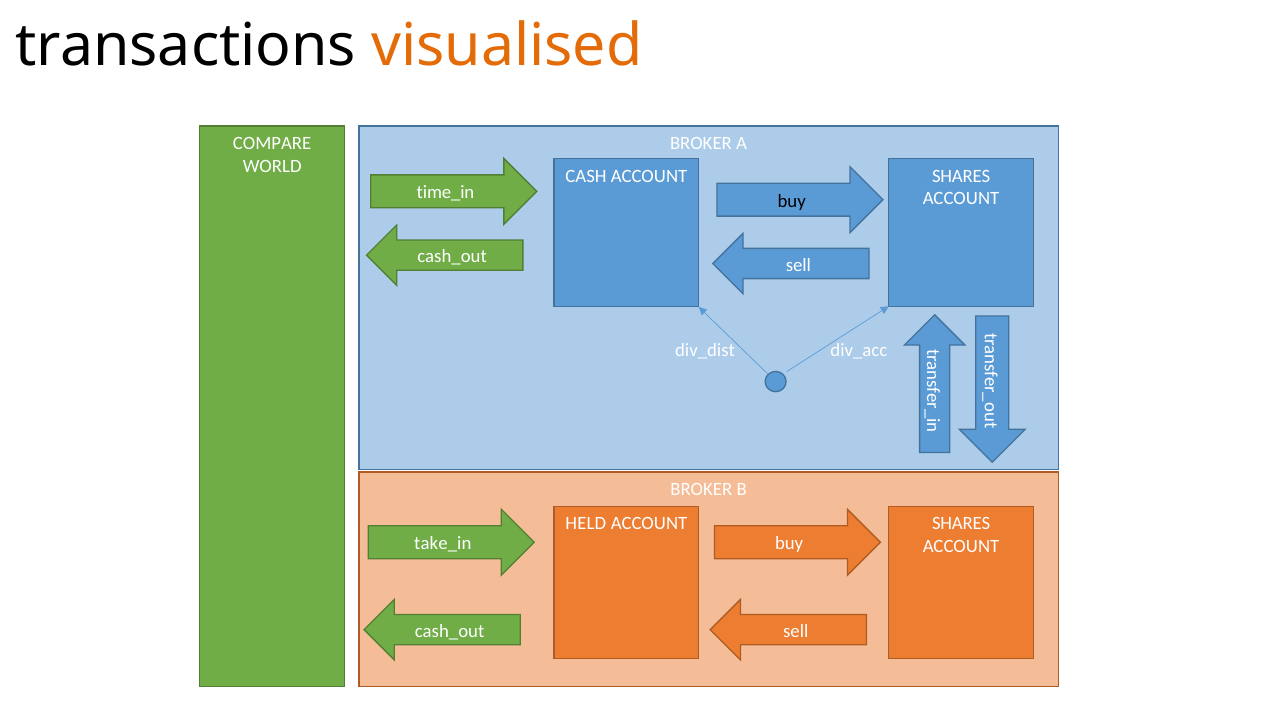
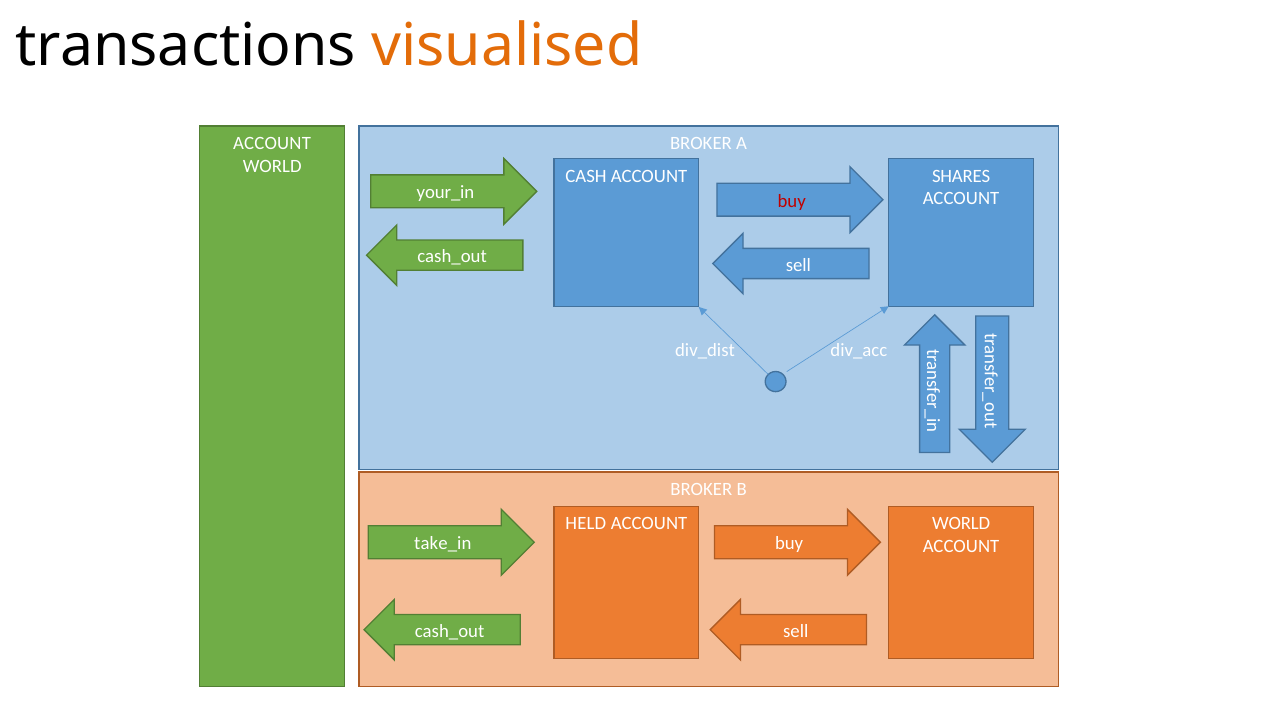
COMPARE at (272, 143): COMPARE -> ACCOUNT
time_in: time_in -> your_in
buy at (792, 201) colour: black -> red
SHARES at (961, 524): SHARES -> WORLD
